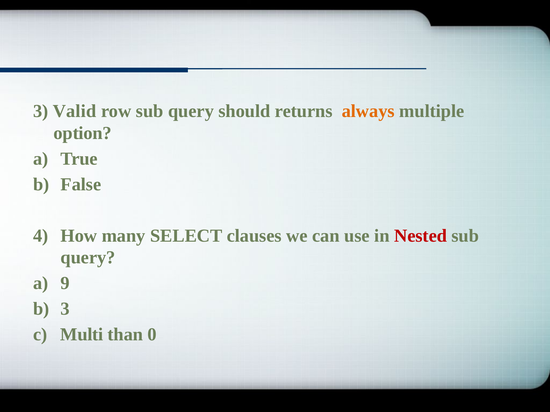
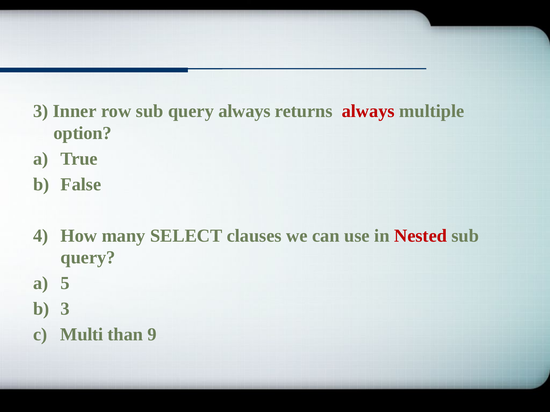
Valid: Valid -> Inner
query should: should -> always
always at (368, 111) colour: orange -> red
9: 9 -> 5
0: 0 -> 9
